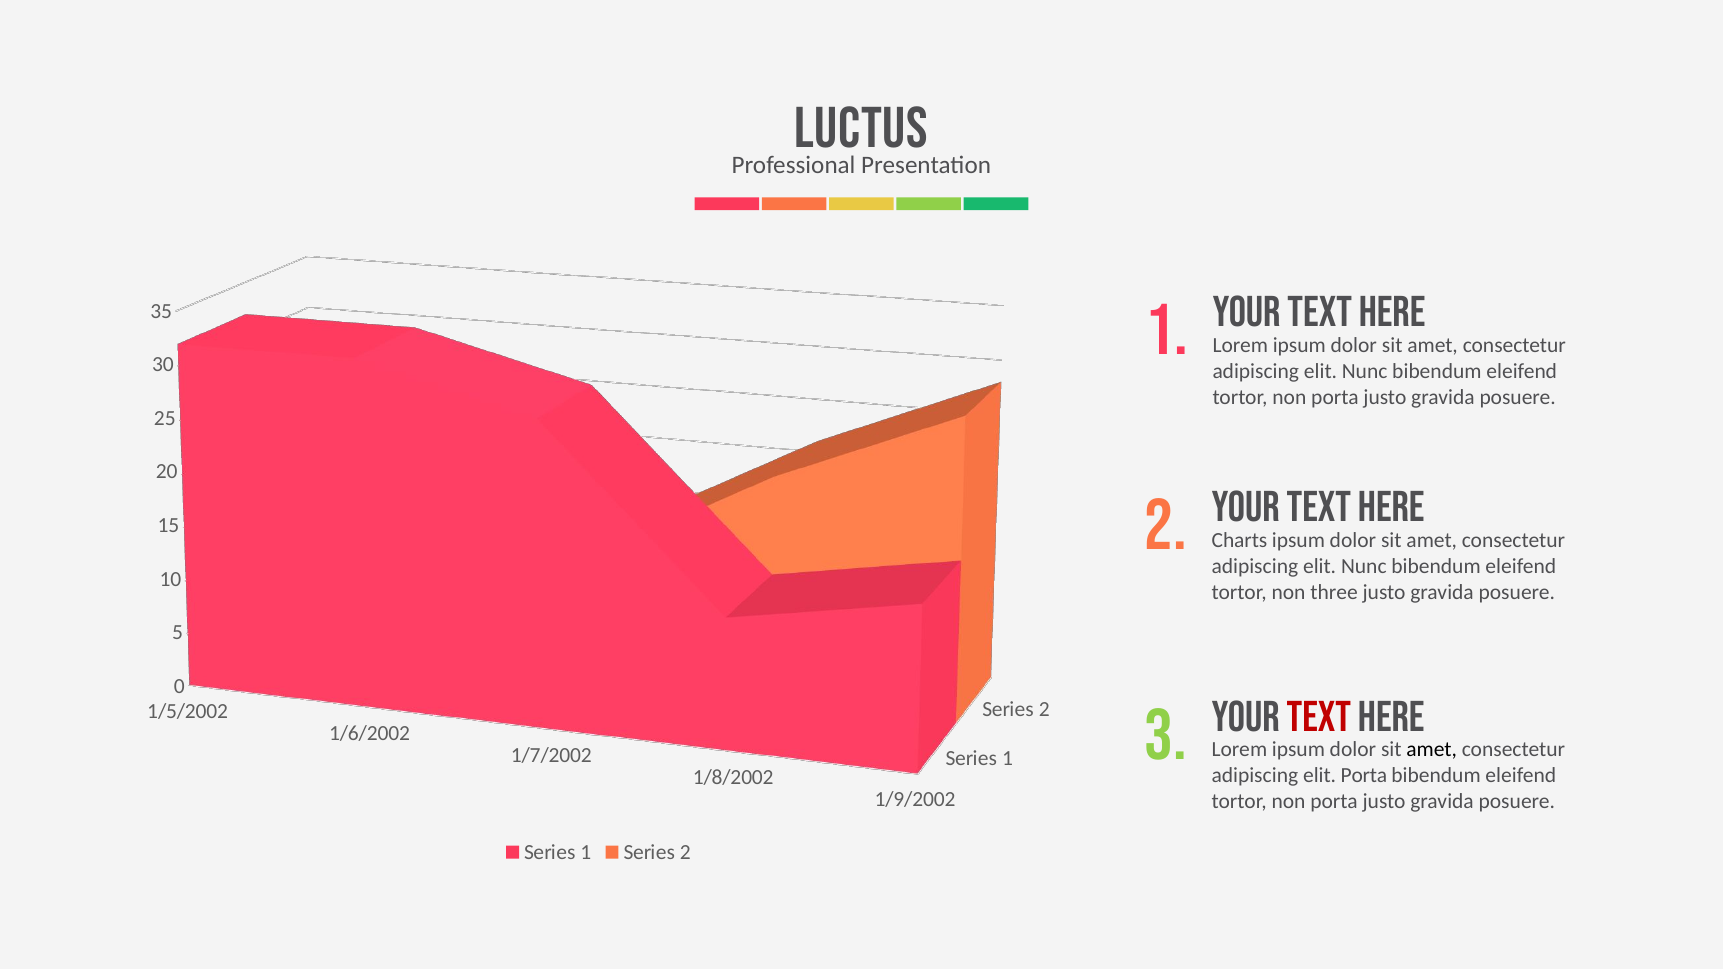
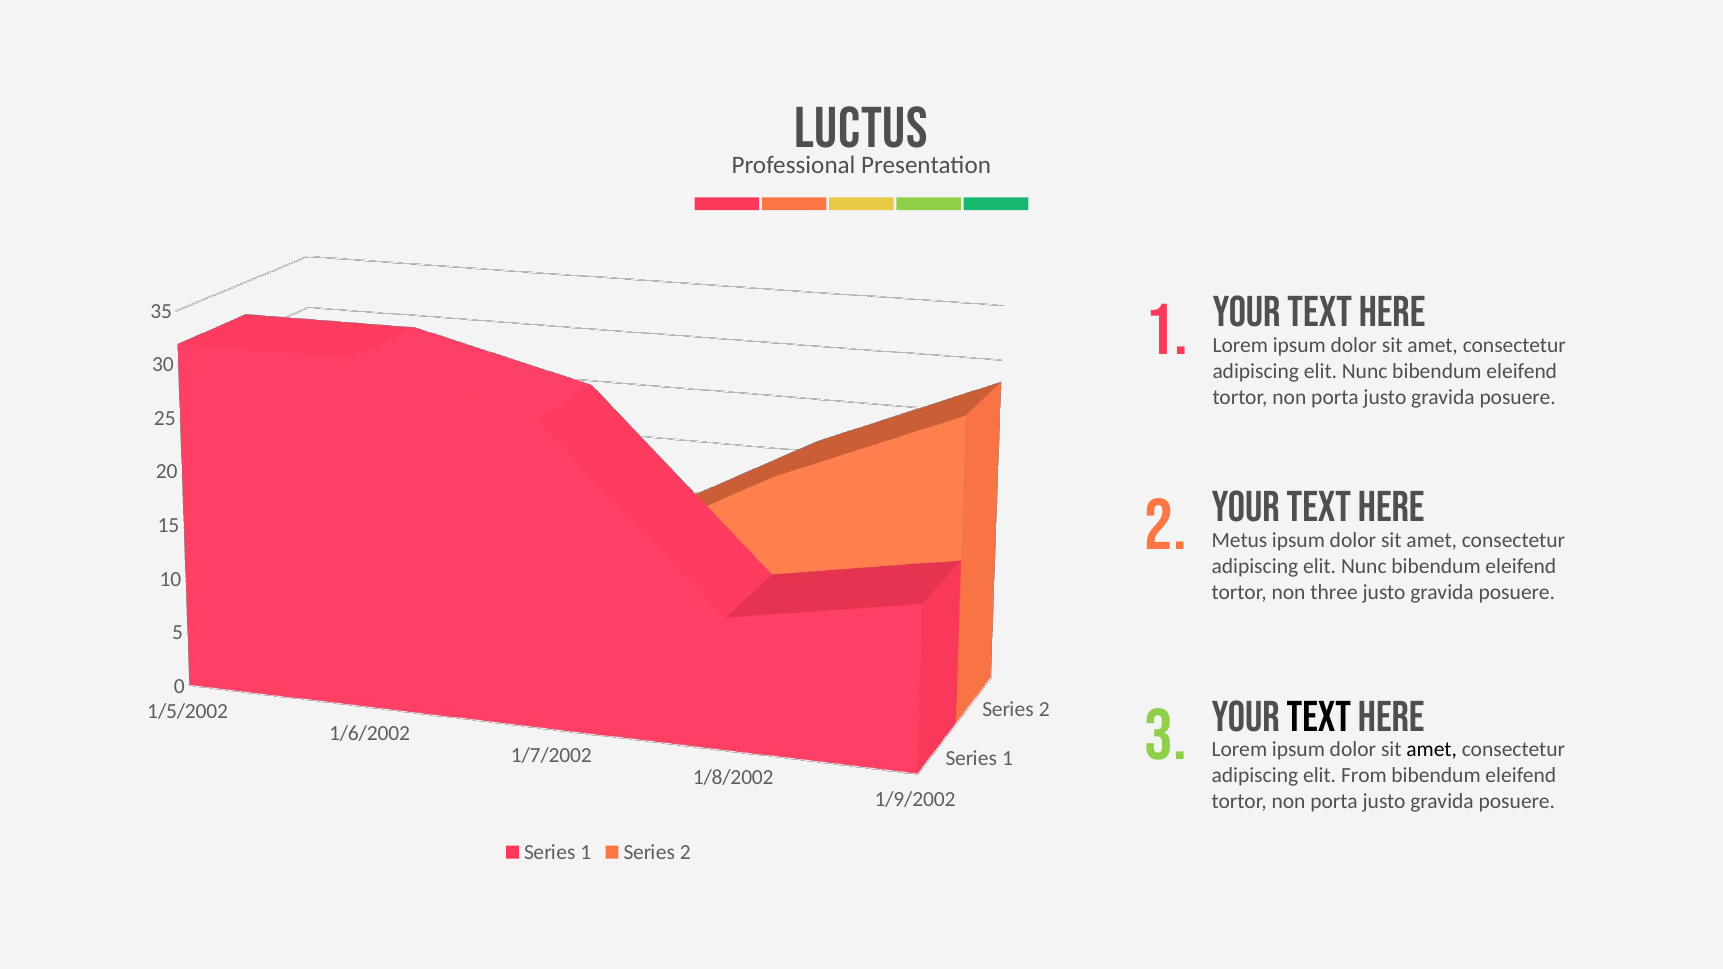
Charts: Charts -> Metus
text at (1319, 717) colour: red -> black
elit Porta: Porta -> From
